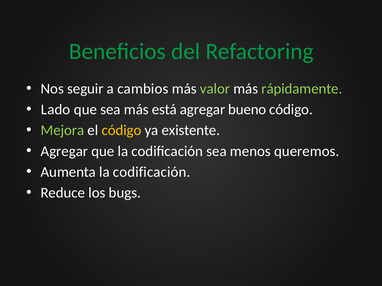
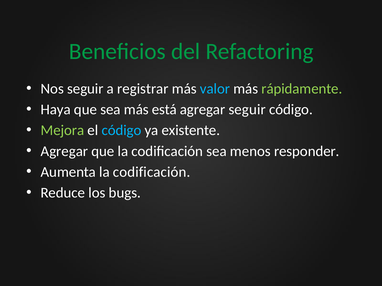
cambios: cambios -> registrar
valor colour: light green -> light blue
Lado: Lado -> Haya
agregar bueno: bueno -> seguir
código at (121, 131) colour: yellow -> light blue
queremos: queremos -> responder
